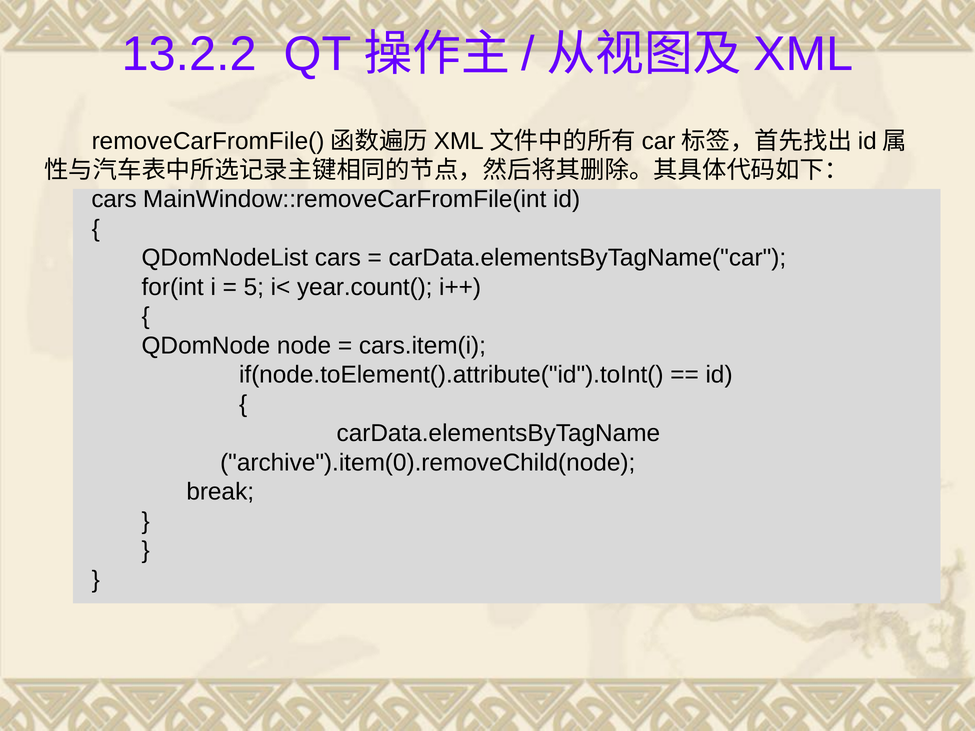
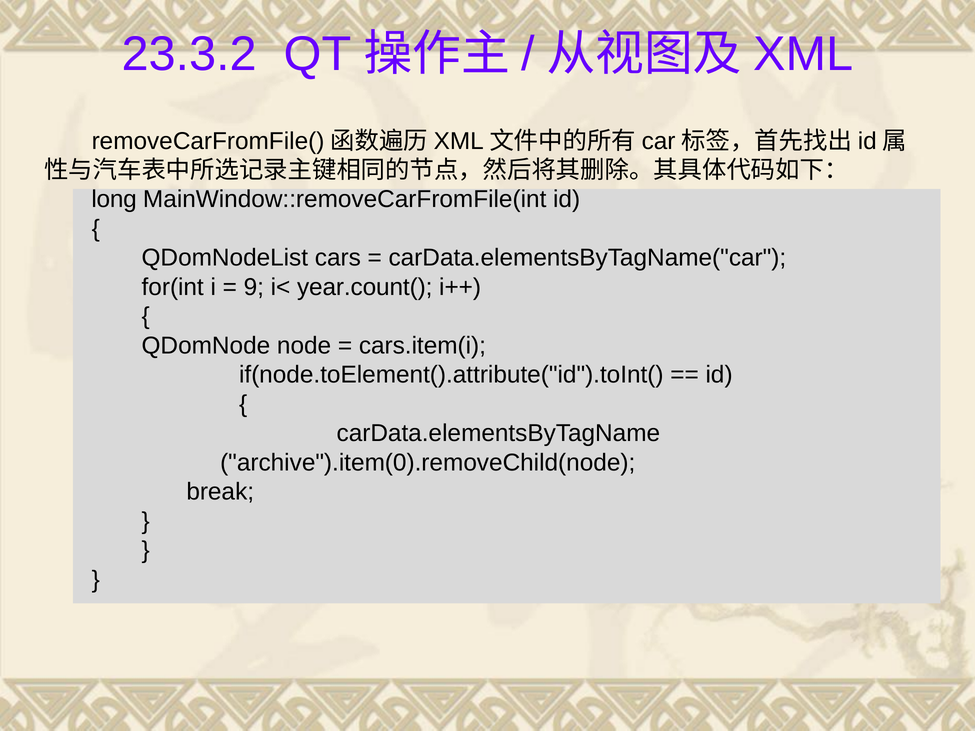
13.2.2: 13.2.2 -> 23.3.2
cars at (114, 200): cars -> long
5: 5 -> 9
